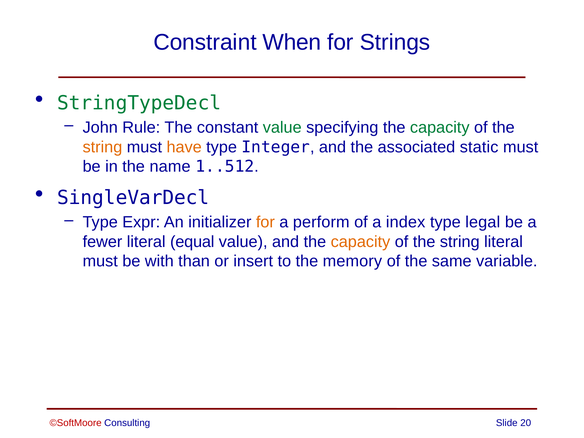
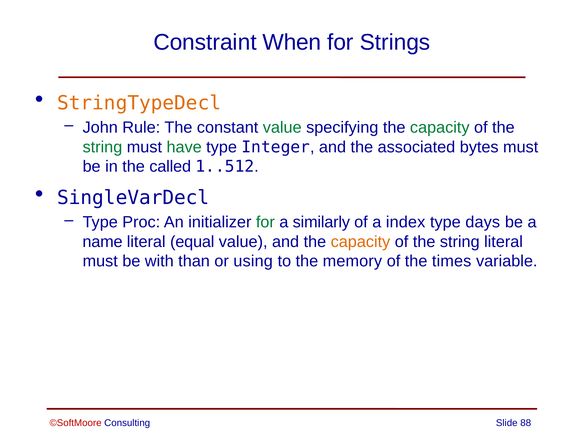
StringTypeDecl colour: green -> orange
string at (102, 147) colour: orange -> green
have colour: orange -> green
static: static -> bytes
name: name -> called
Expr: Expr -> Proc
for at (265, 222) colour: orange -> green
perform: perform -> similarly
legal: legal -> days
fewer: fewer -> name
insert: insert -> using
same: same -> times
20: 20 -> 88
